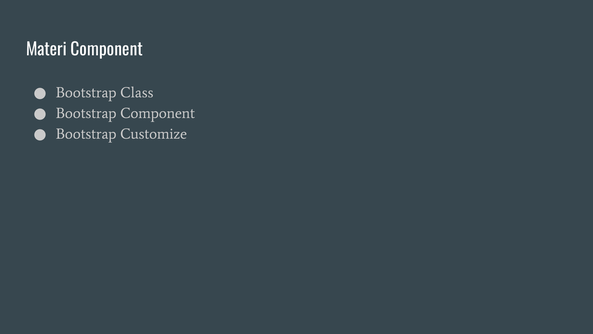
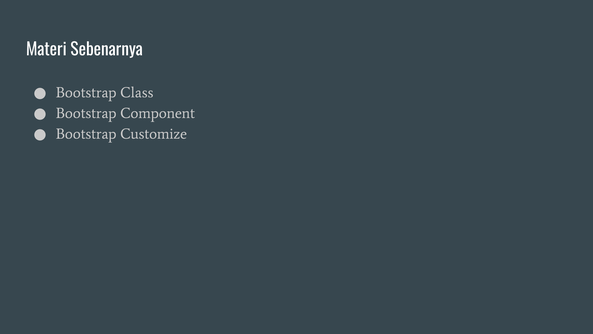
Materi Component: Component -> Sebenarnya
